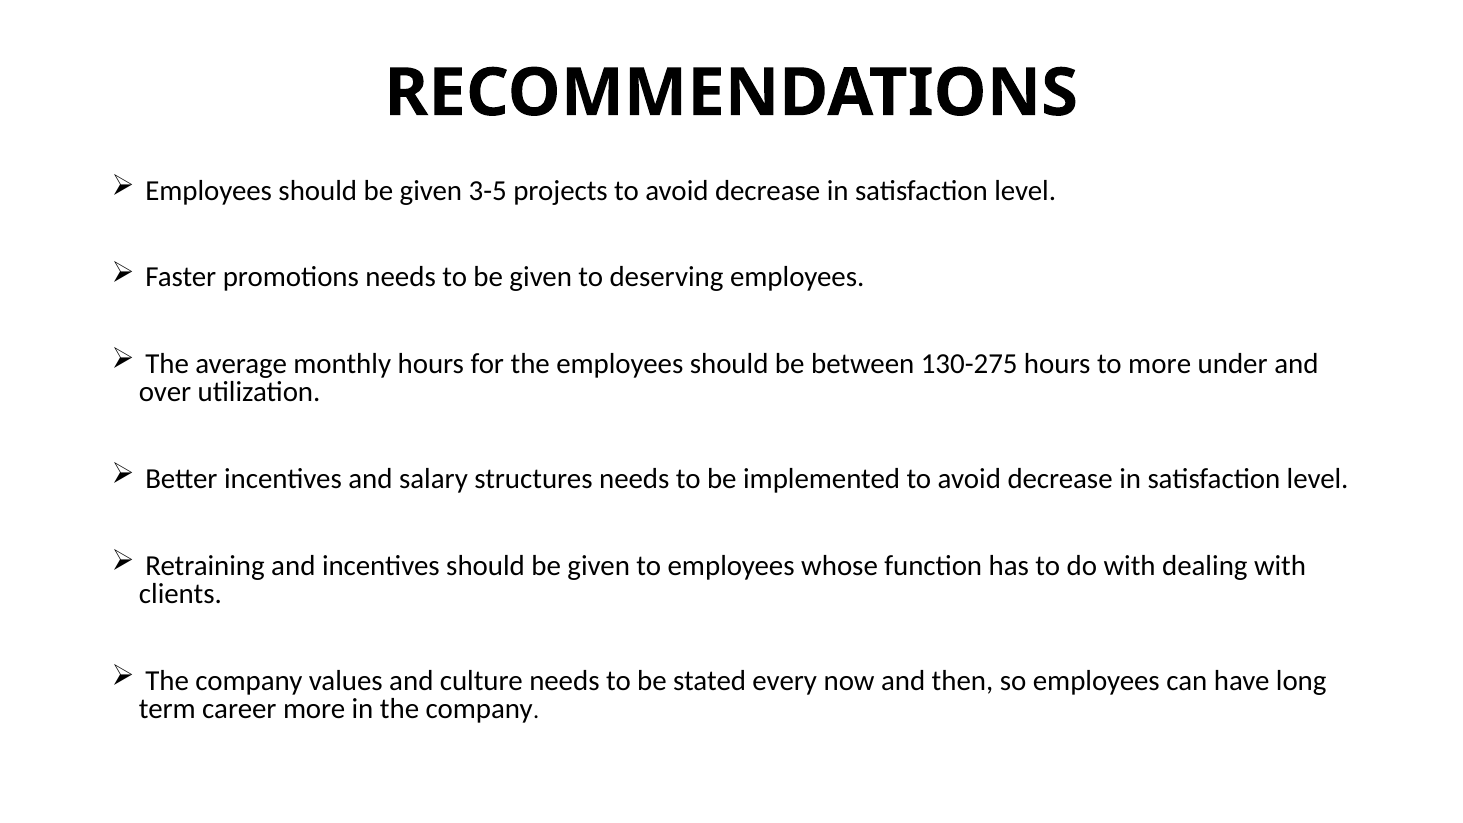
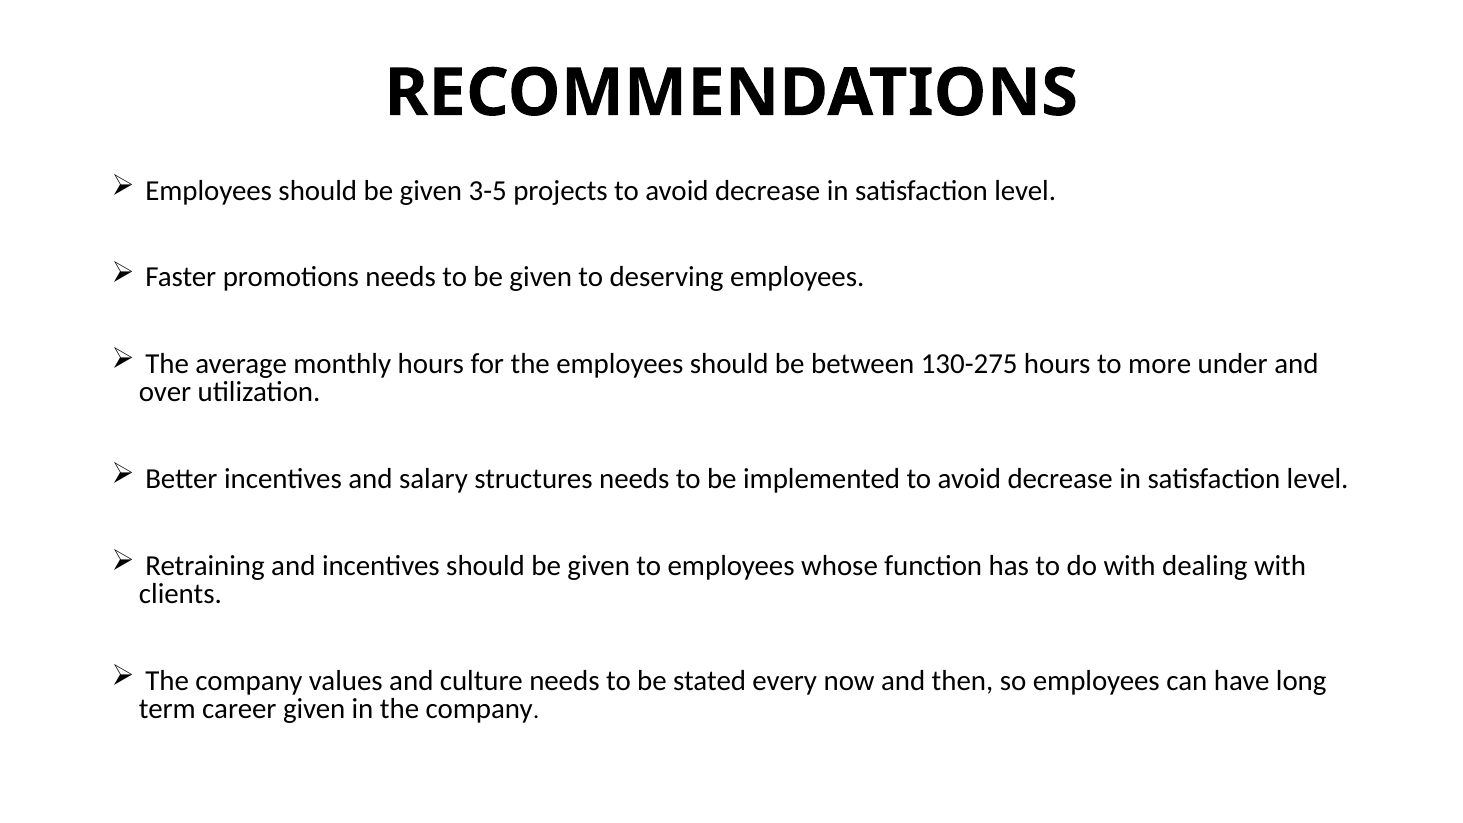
career more: more -> given
